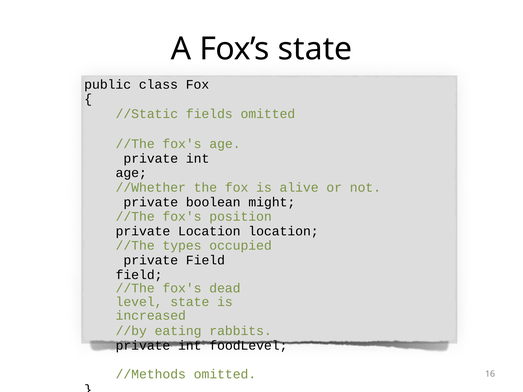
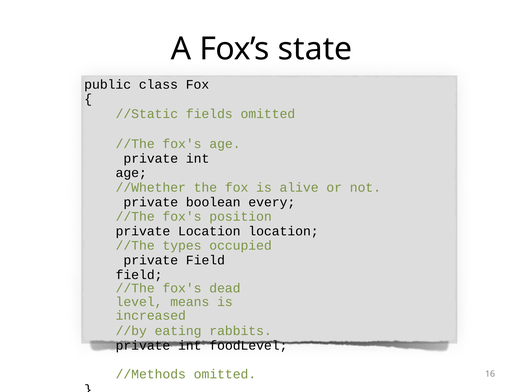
might: might -> every
level state: state -> means
